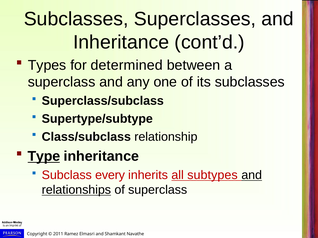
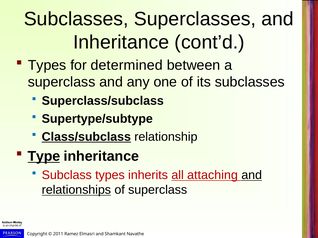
Class/subclass underline: none -> present
Subclass every: every -> types
subtypes: subtypes -> attaching
